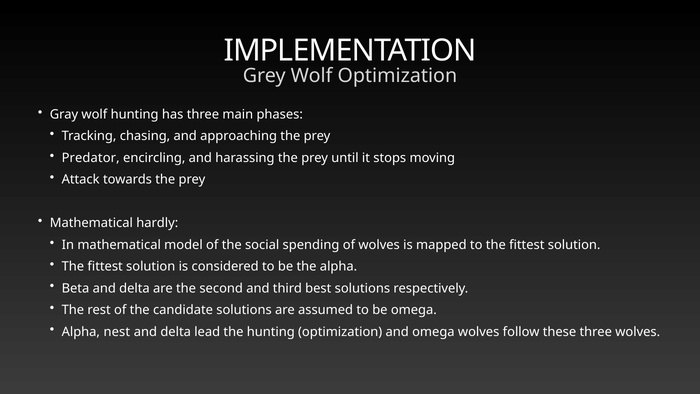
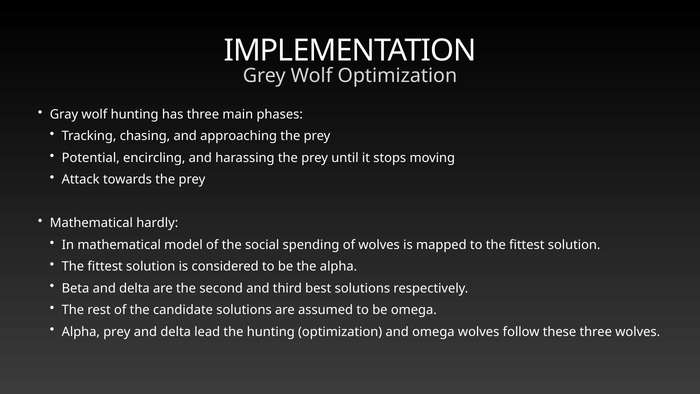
Predator: Predator -> Potential
Alpha nest: nest -> prey
